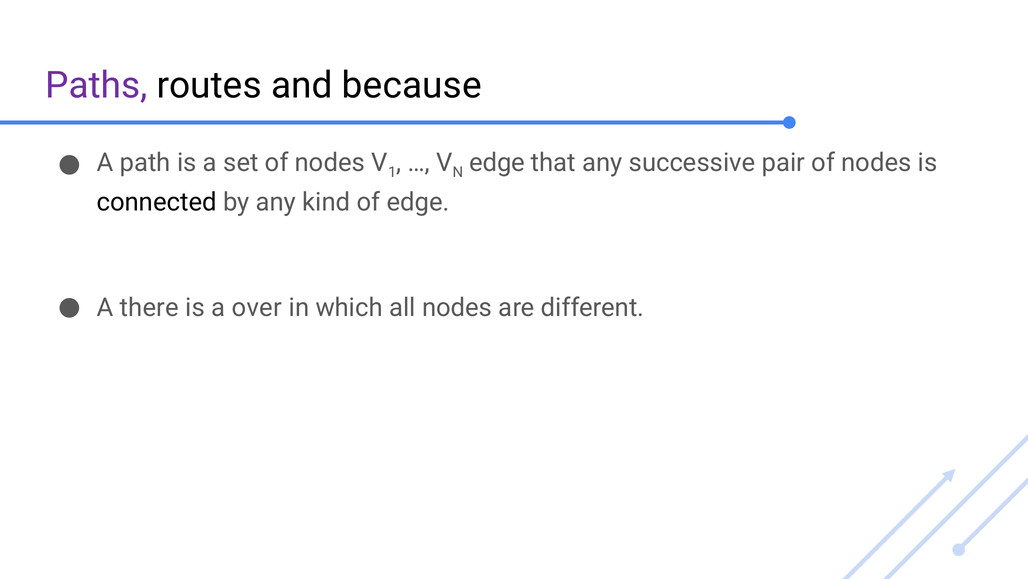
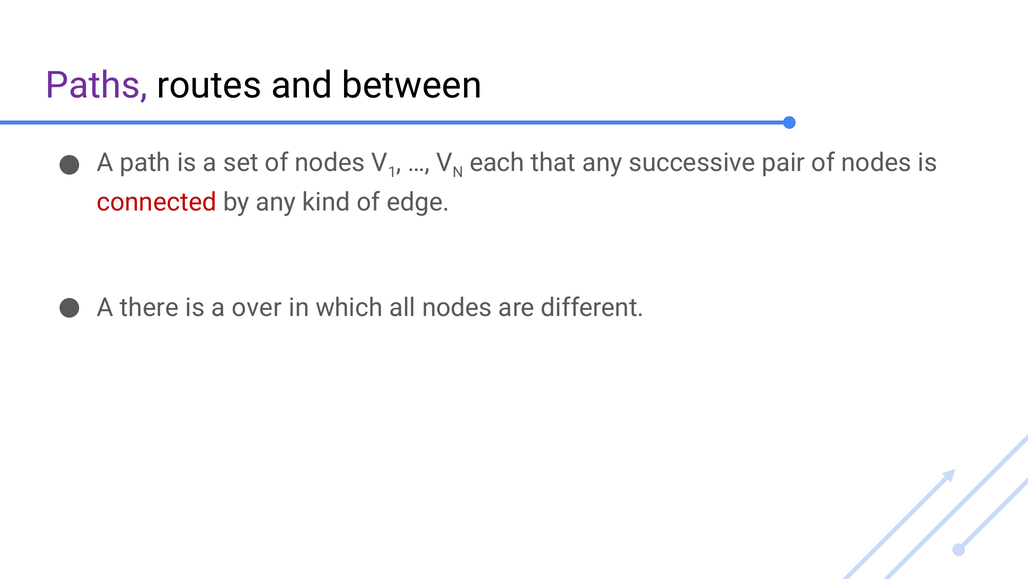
because: because -> between
edge at (497, 162): edge -> each
connected colour: black -> red
